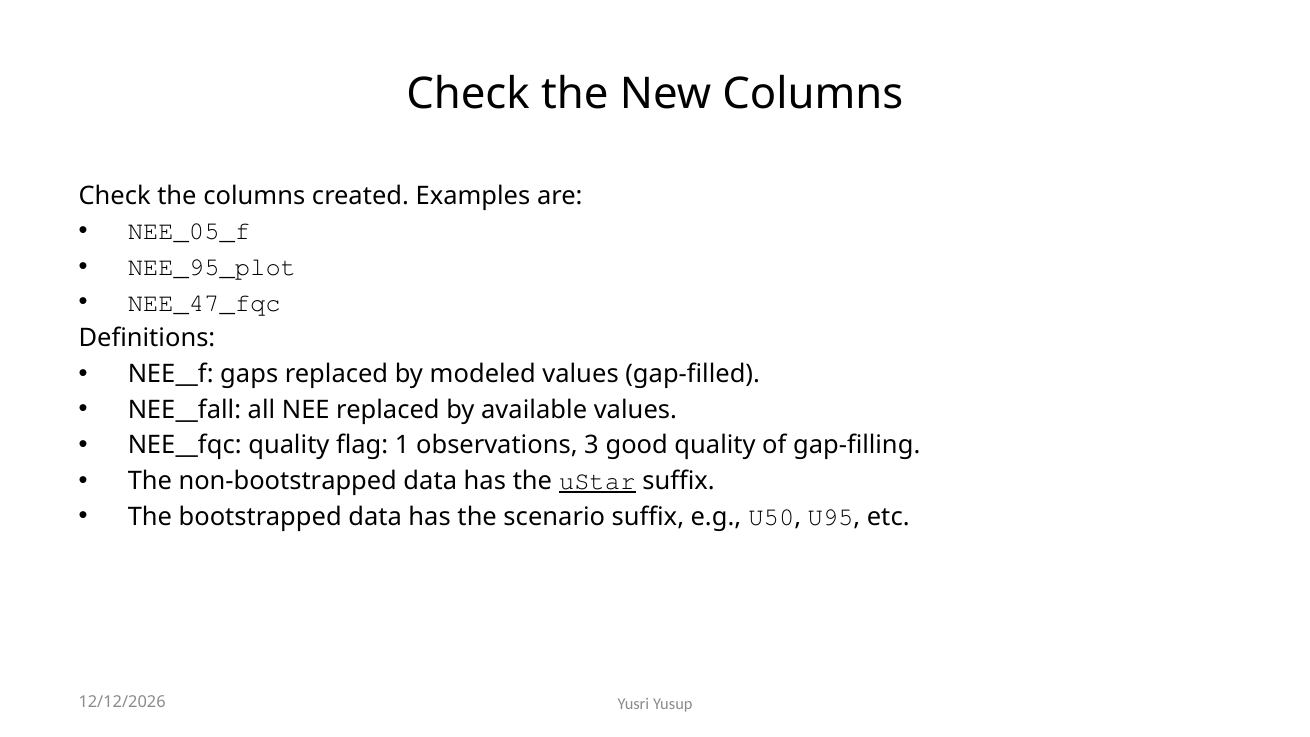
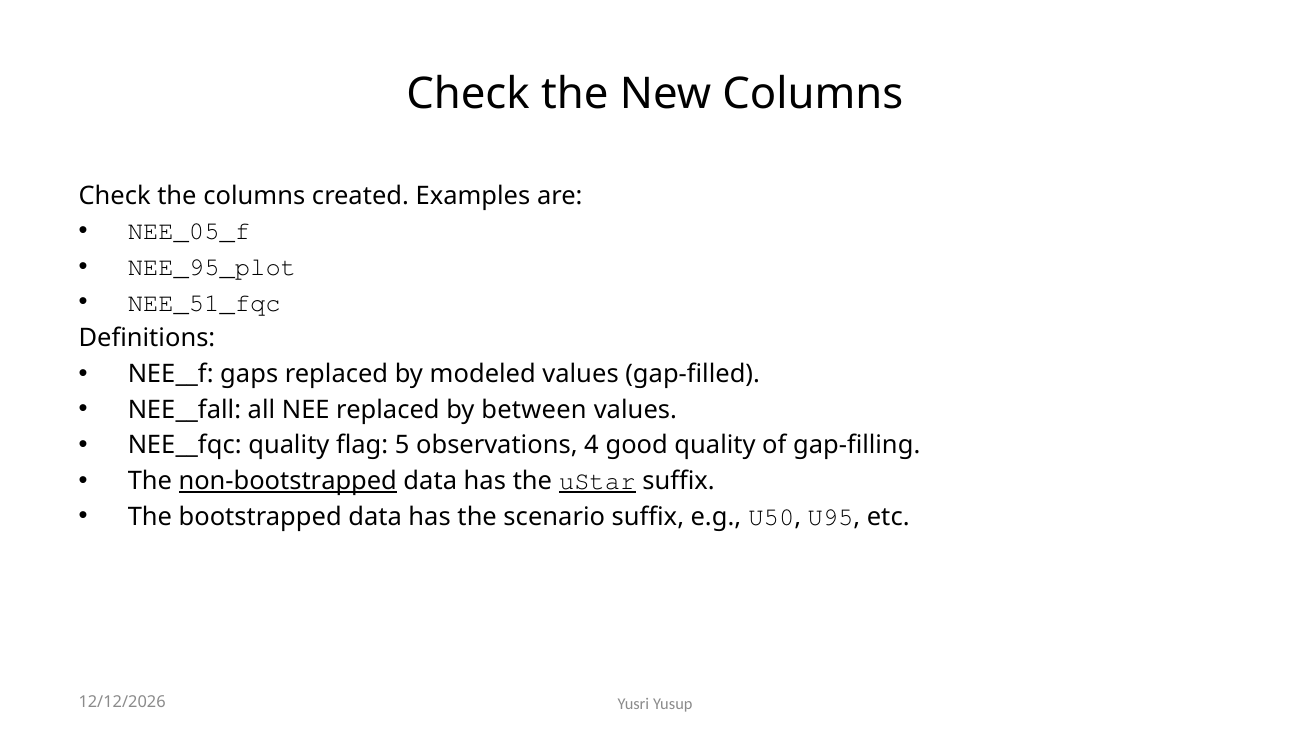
NEE_47_fqc: NEE_47_fqc -> NEE_51_fqc
available: available -> between
1: 1 -> 5
3: 3 -> 4
non-bootstrapped underline: none -> present
